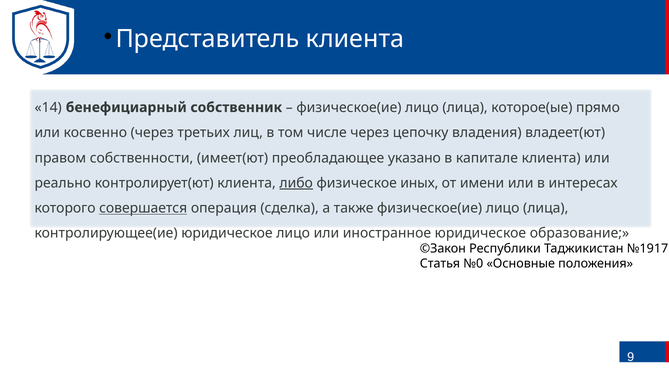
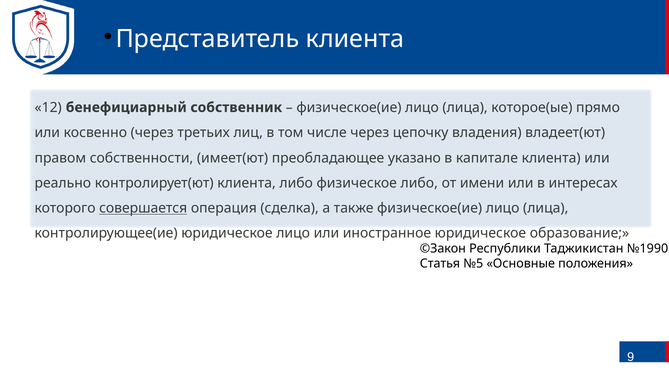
14: 14 -> 12
либо at (296, 183) underline: present -> none
физическое иных: иных -> либо
№1917: №1917 -> №1990
№0: №0 -> №5
